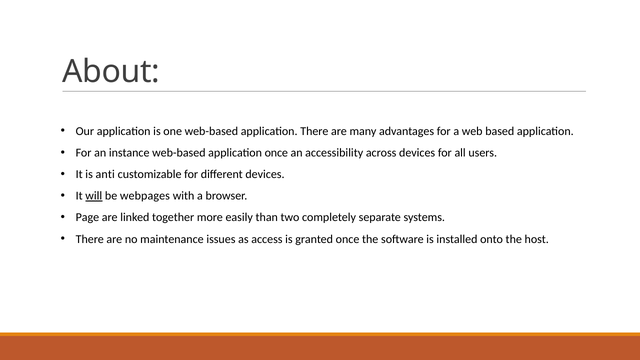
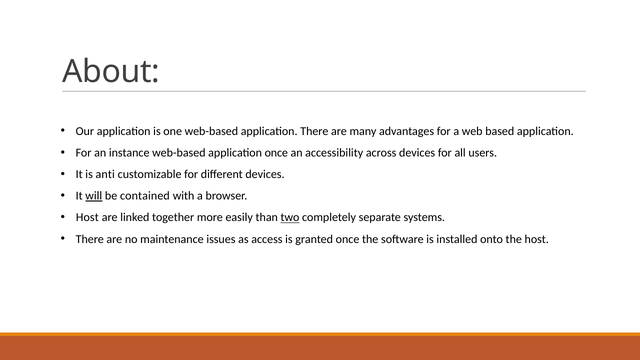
webpages: webpages -> contained
Page at (87, 218): Page -> Host
two underline: none -> present
